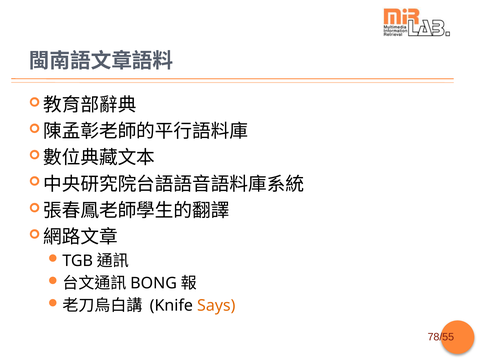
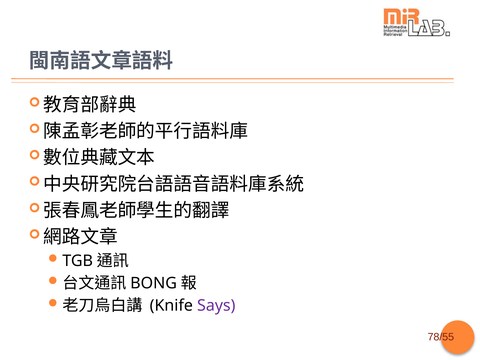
Says colour: orange -> purple
